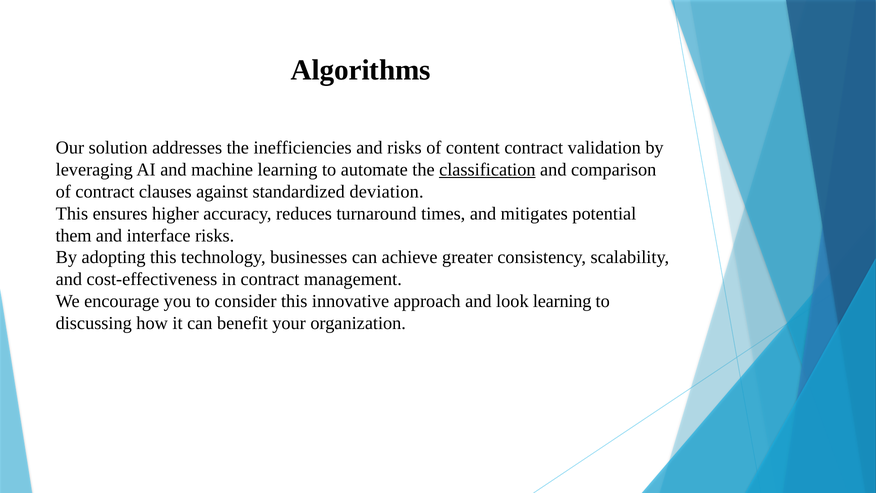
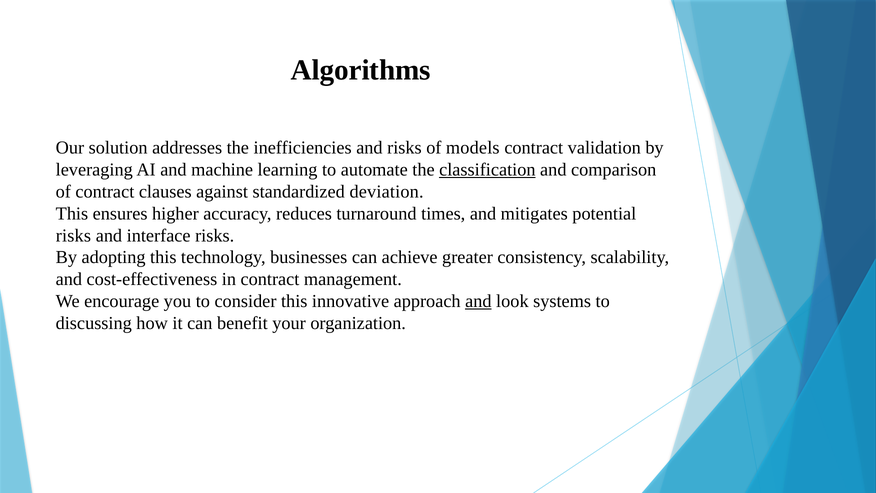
content: content -> models
them at (74, 235): them -> risks
and at (478, 301) underline: none -> present
look learning: learning -> systems
